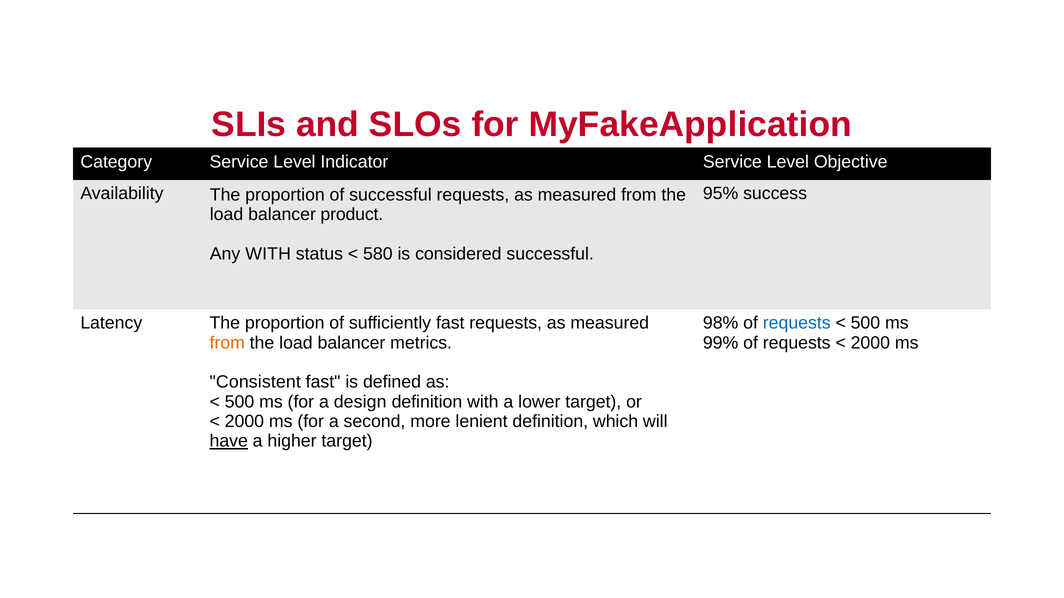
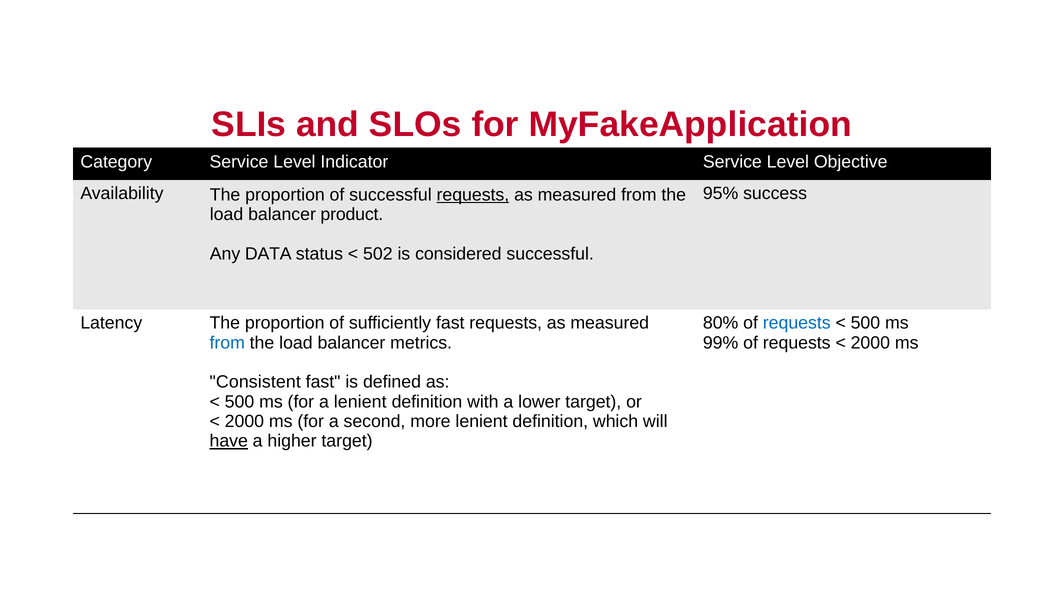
requests at (473, 195) underline: none -> present
Any WITH: WITH -> DATA
580: 580 -> 502
98%: 98% -> 80%
from at (227, 343) colour: orange -> blue
a design: design -> lenient
